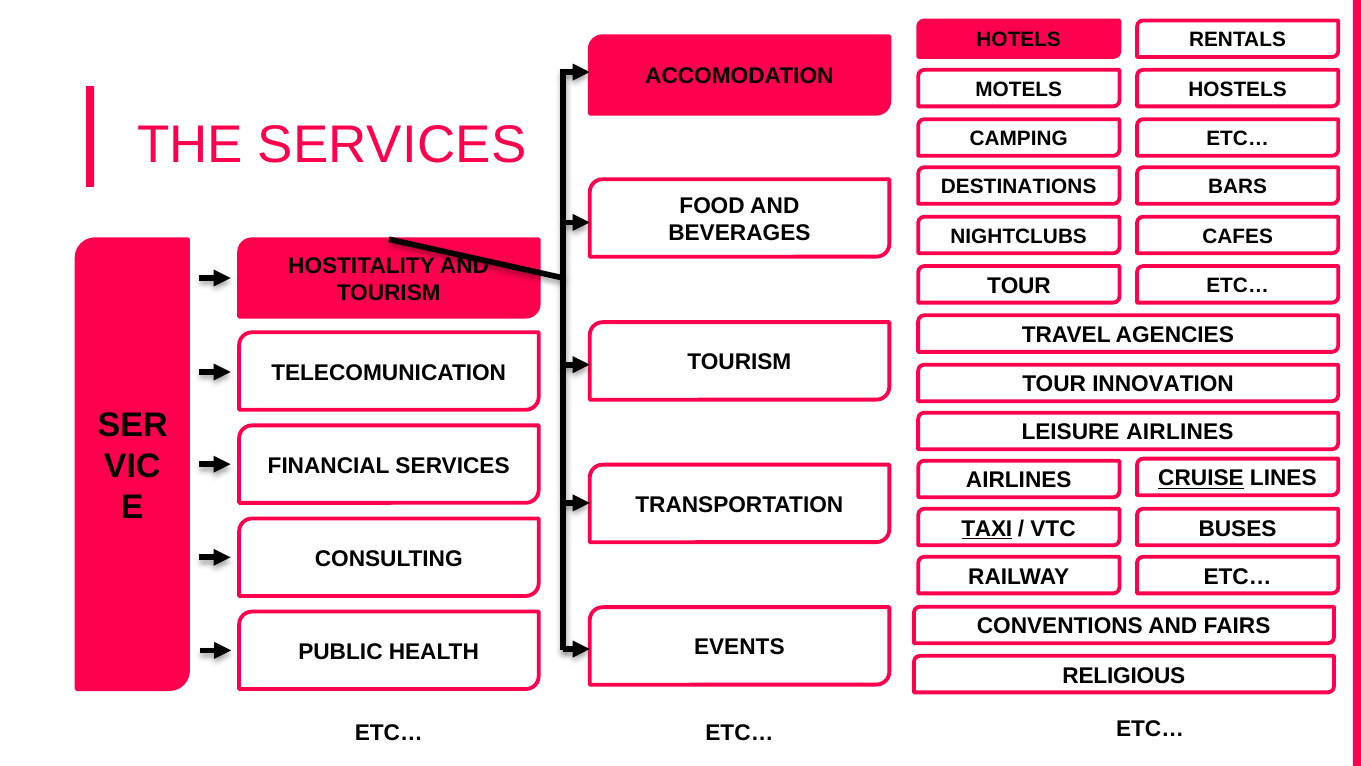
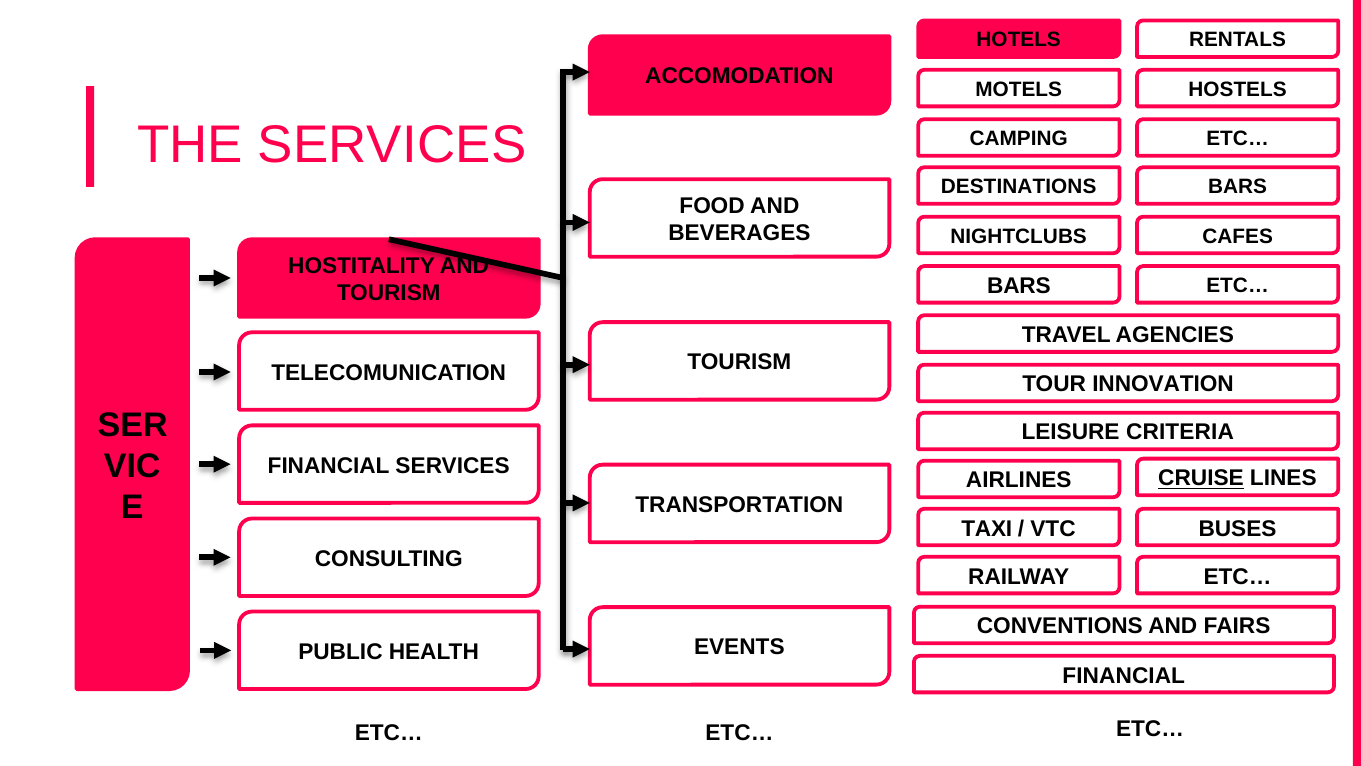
TOUR at (1019, 286): TOUR -> BARS
LEISURE AIRLINES: AIRLINES -> CRITERIA
TAXI underline: present -> none
RELIGIOUS at (1124, 675): RELIGIOUS -> FINANCIAL
